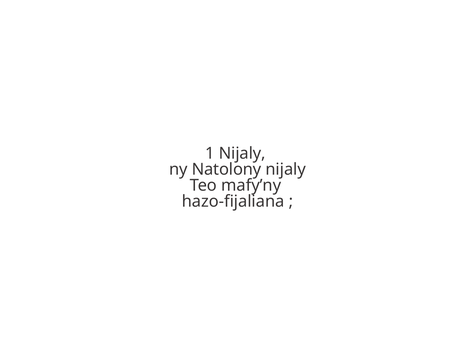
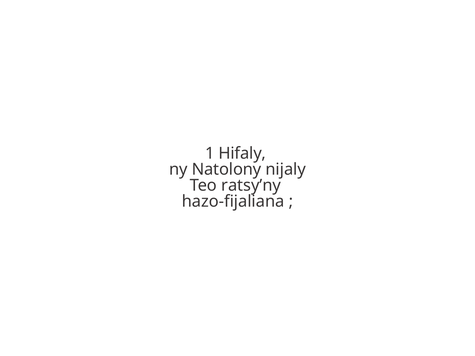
1 Nijaly: Nijaly -> Hifaly
mafy’ny: mafy’ny -> ratsy’ny
